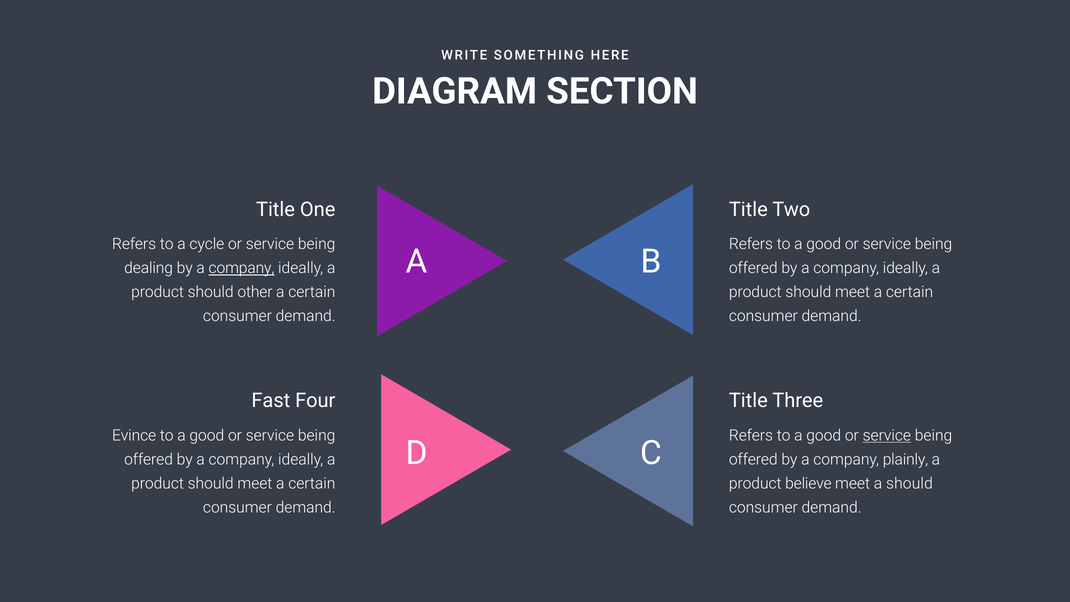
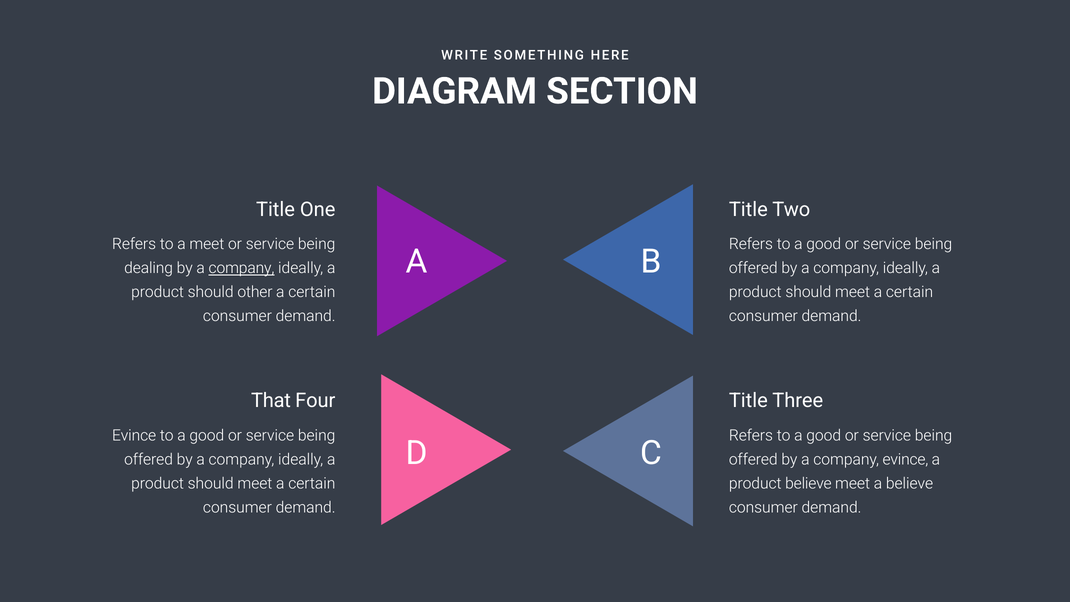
a cycle: cycle -> meet
Fast: Fast -> That
service at (887, 436) underline: present -> none
company plainly: plainly -> evince
a should: should -> believe
